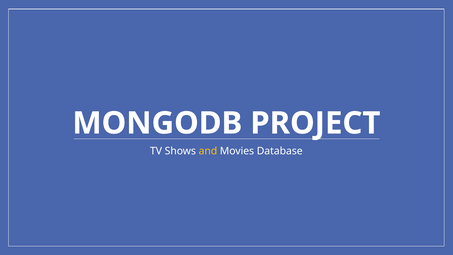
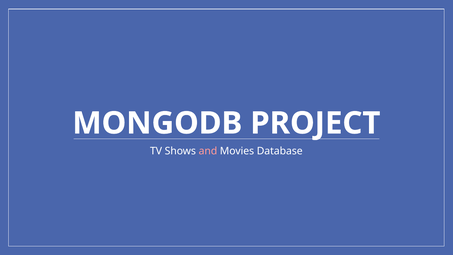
and colour: yellow -> pink
